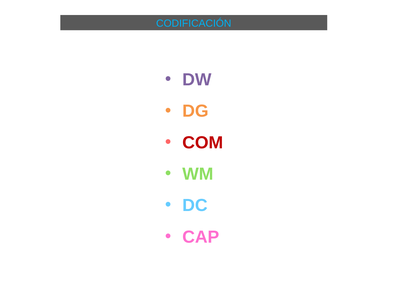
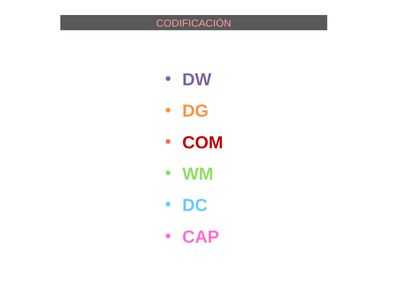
CODIFICACIÓN colour: light blue -> pink
